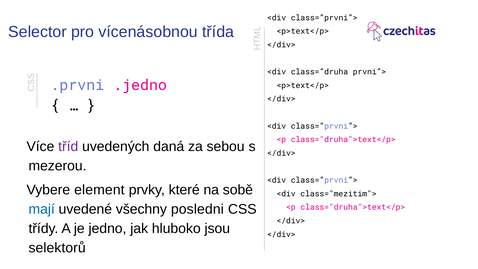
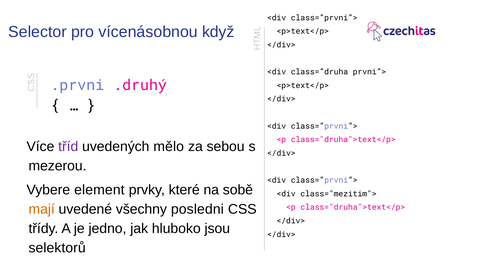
třída: třída -> když
.jedno: .jedno -> .druhý
daná: daná -> mělo
mají colour: blue -> orange
